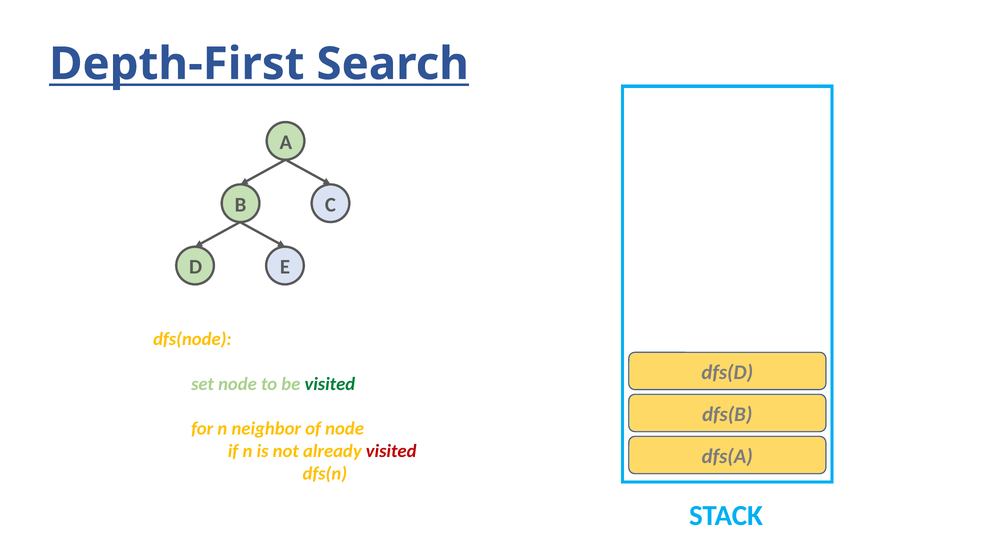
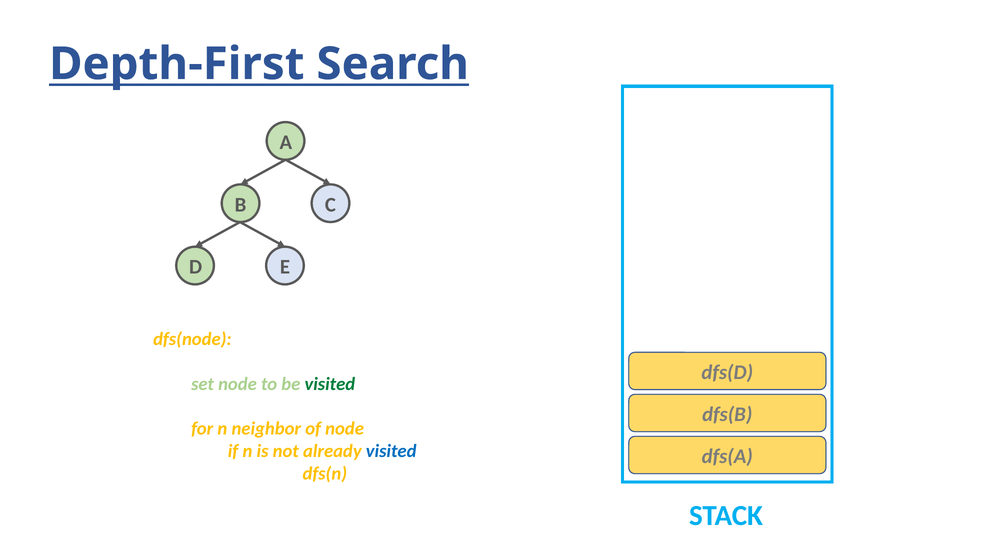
visited at (391, 451) colour: red -> blue
